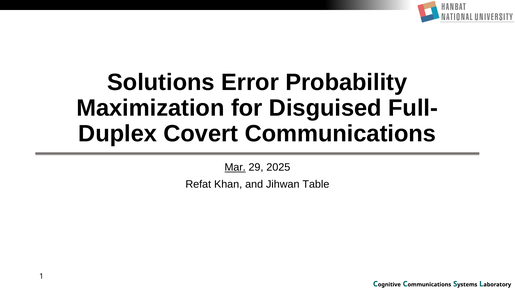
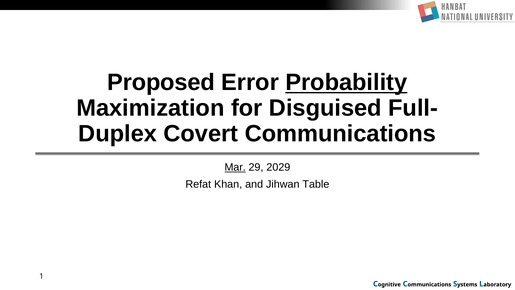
Solutions: Solutions -> Proposed
Probability underline: none -> present
2025: 2025 -> 2029
